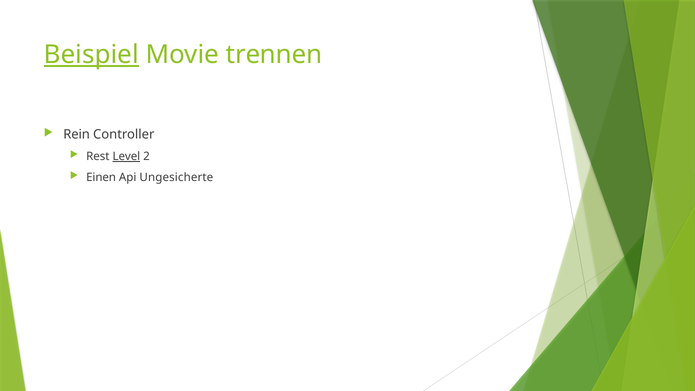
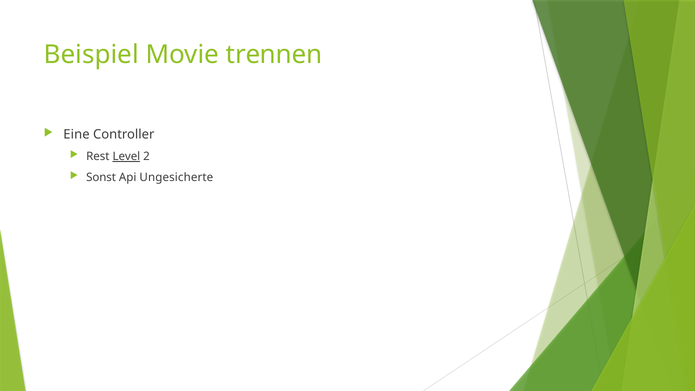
Beispiel underline: present -> none
Rein: Rein -> Eine
Einen: Einen -> Sonst
